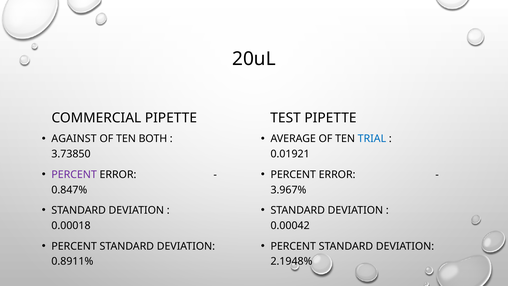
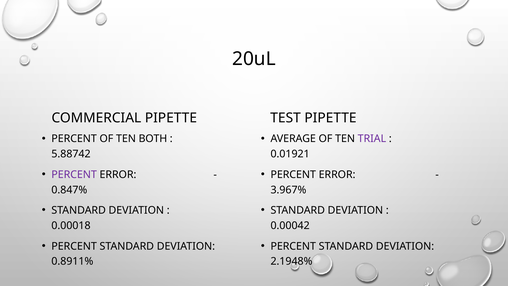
AGAINST at (74, 139): AGAINST -> PERCENT
TRIAL colour: blue -> purple
3.73850: 3.73850 -> 5.88742
